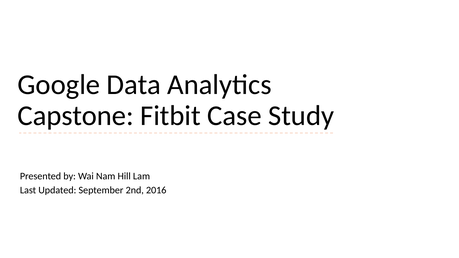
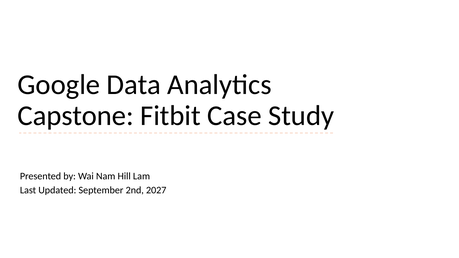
2016: 2016 -> 2027
